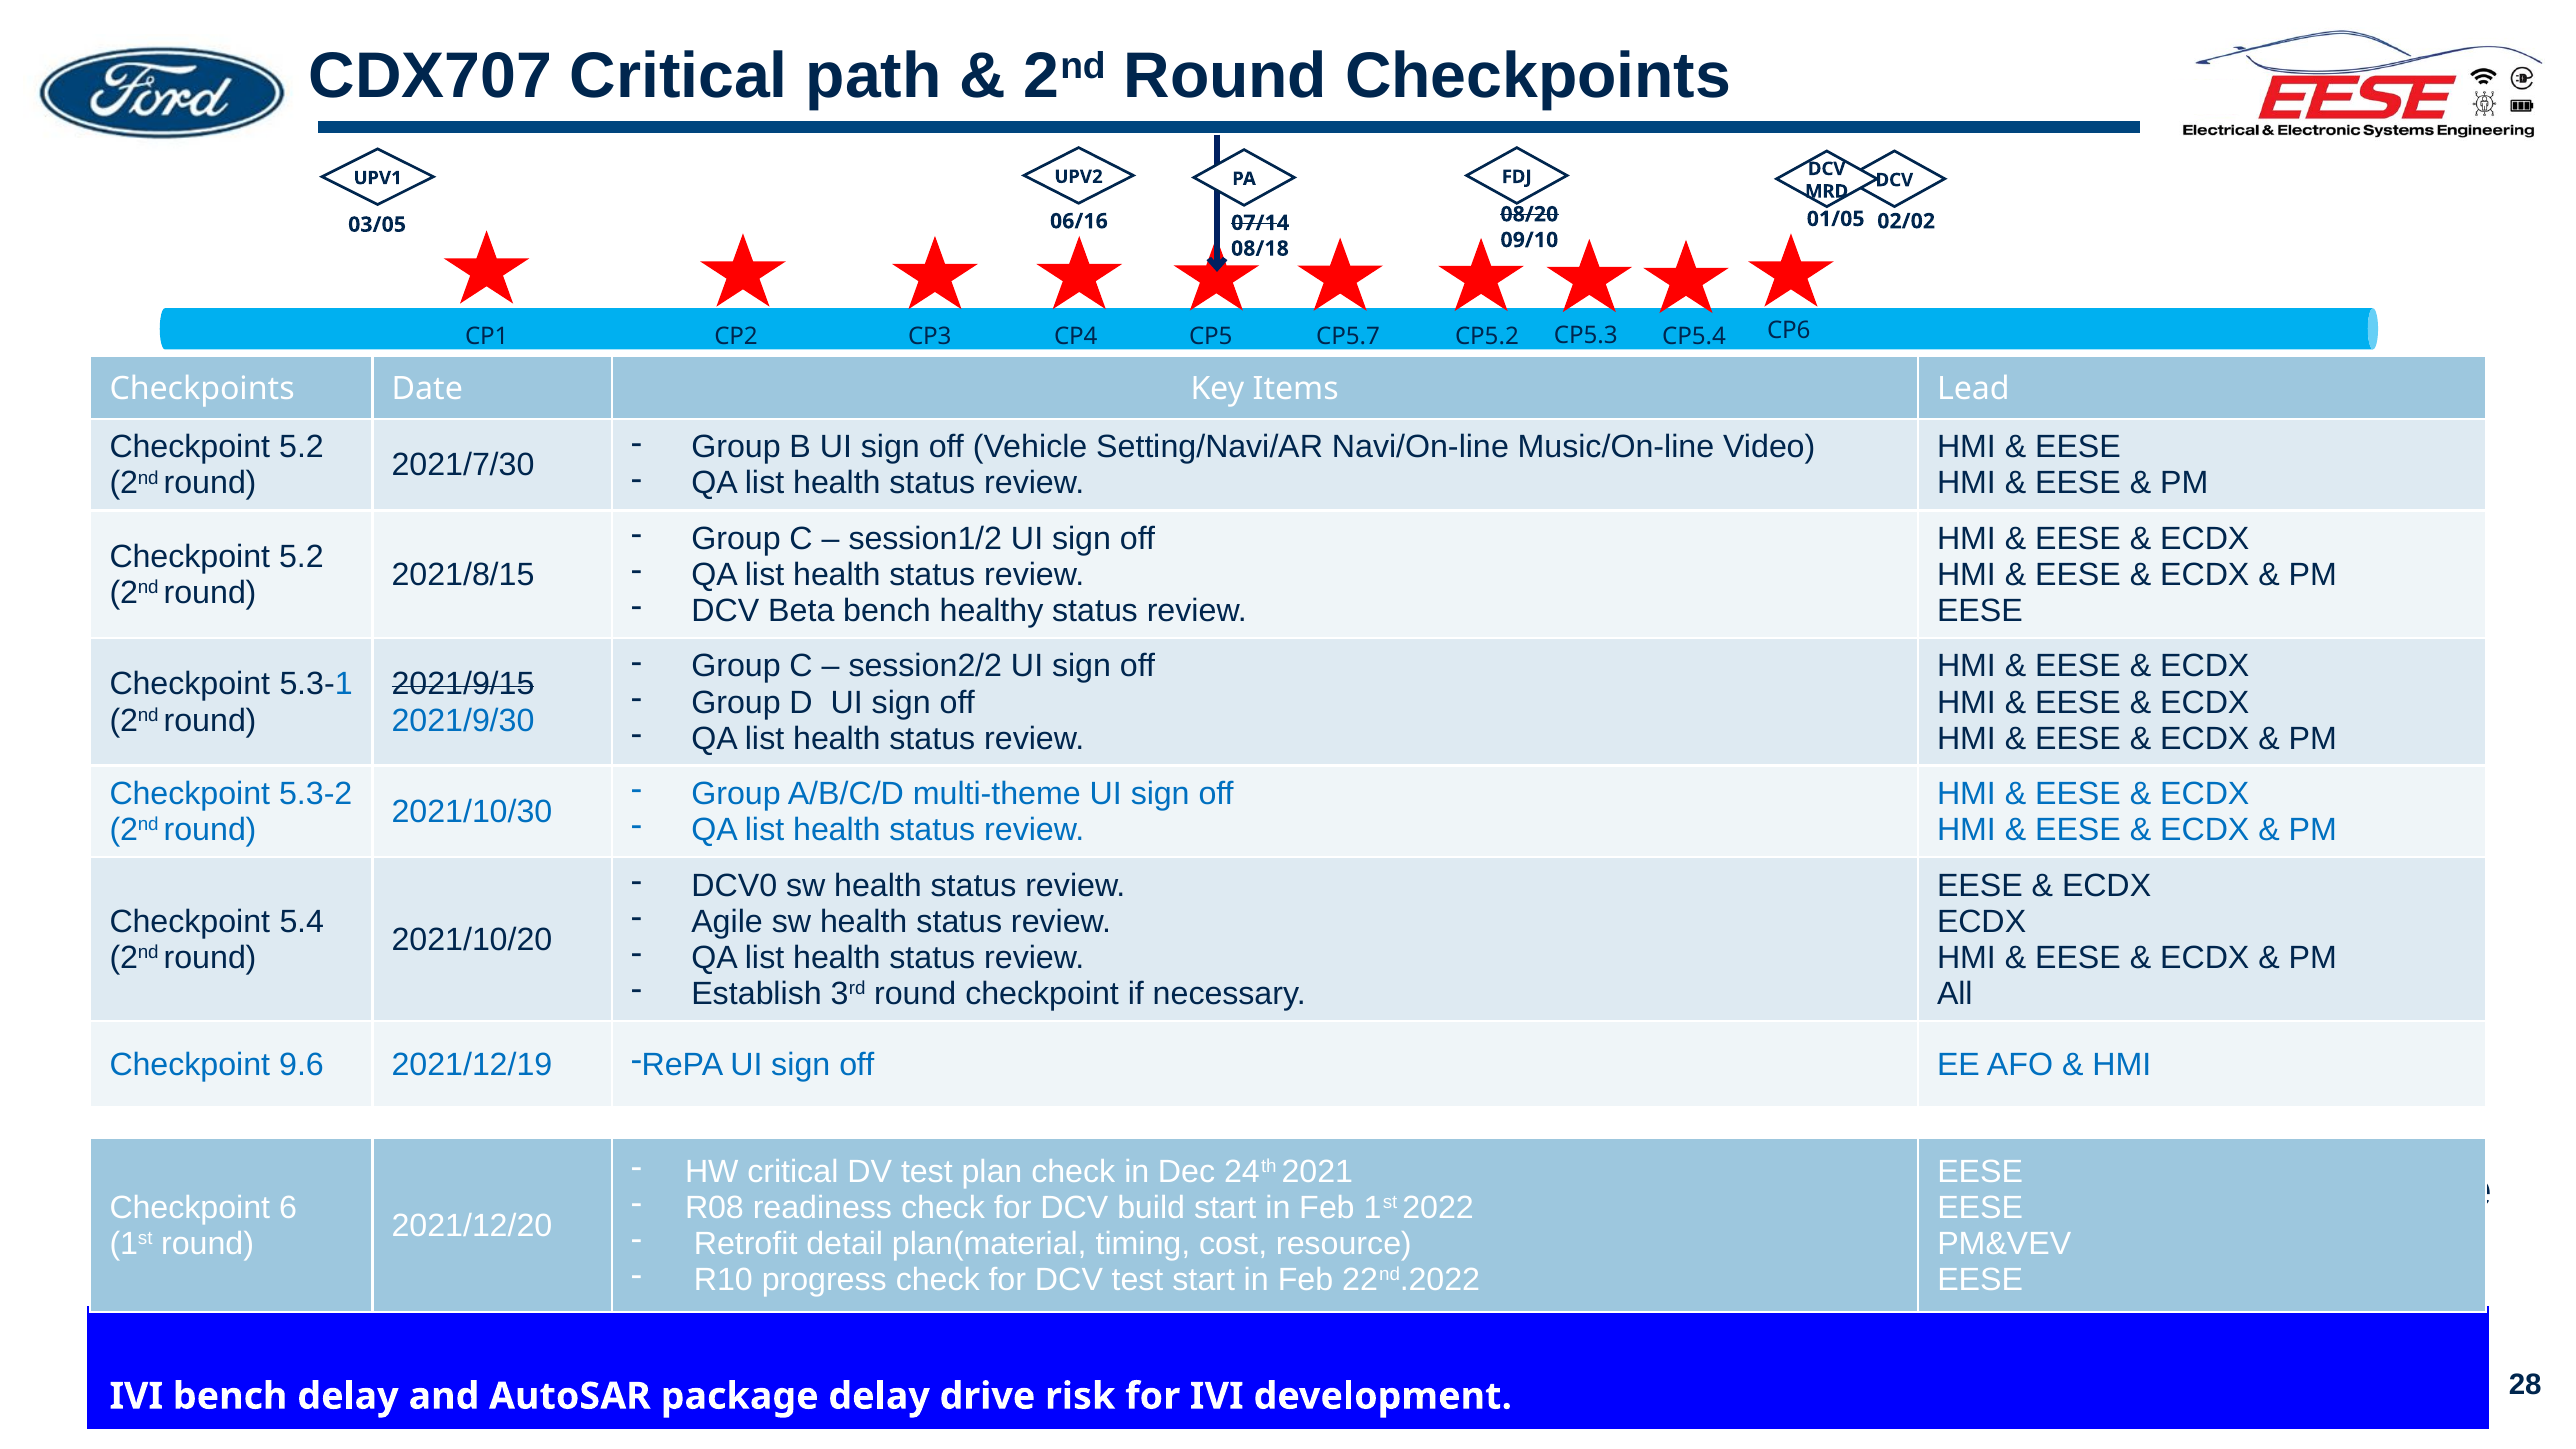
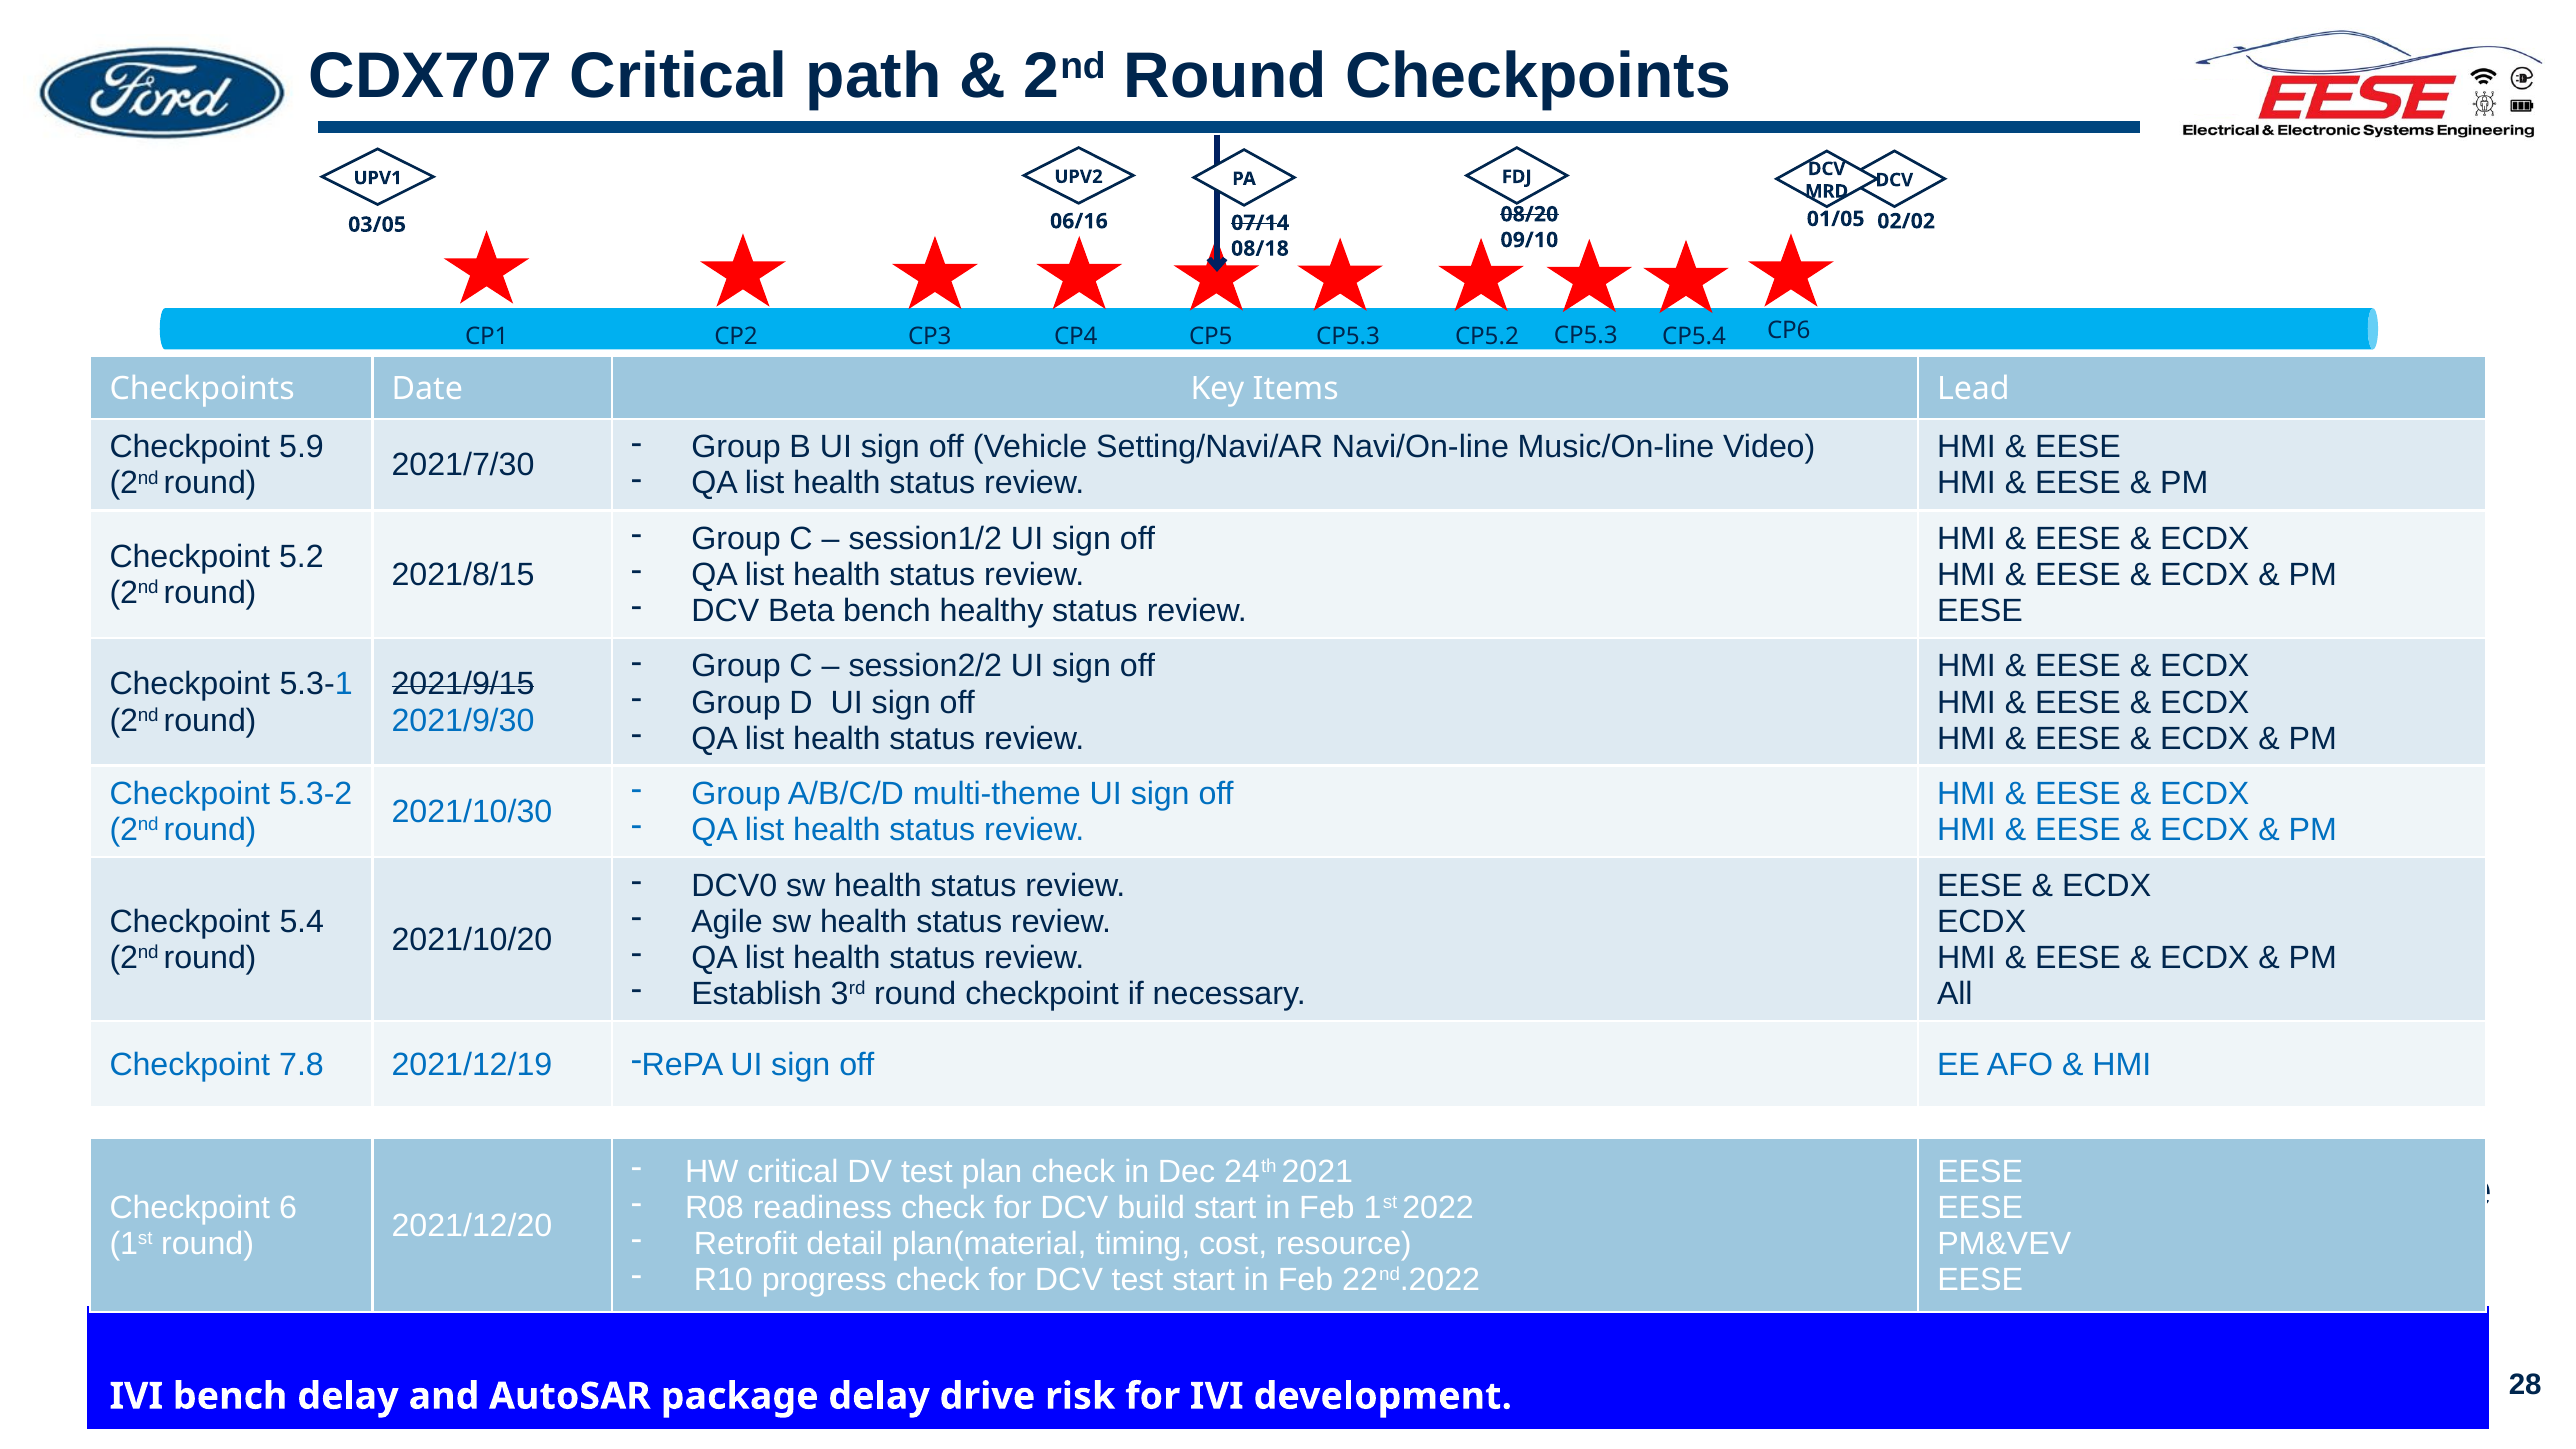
CP5.7 at (1348, 336): CP5.7 -> CP5.3
5.2 at (302, 447): 5.2 -> 5.9
9.6: 9.6 -> 7.8
